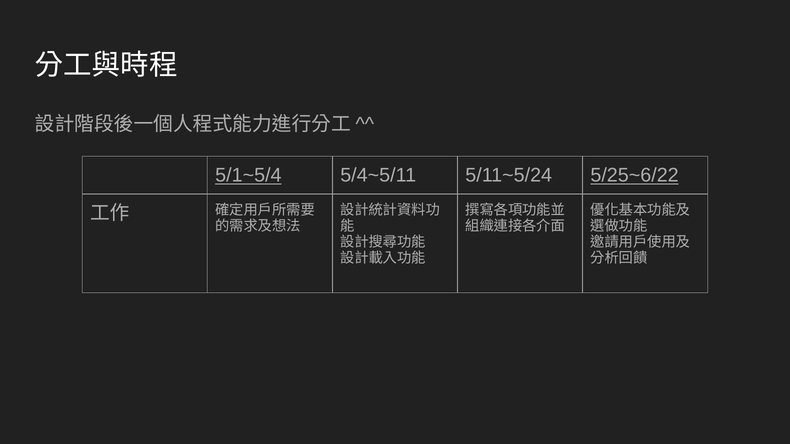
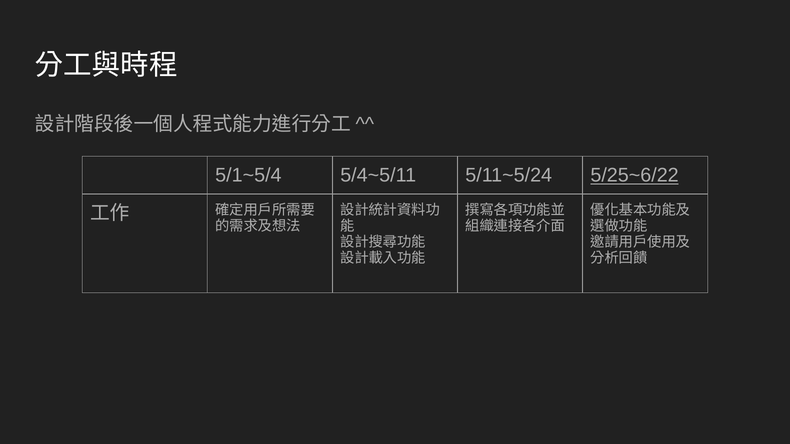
5/1~5/4 underline: present -> none
